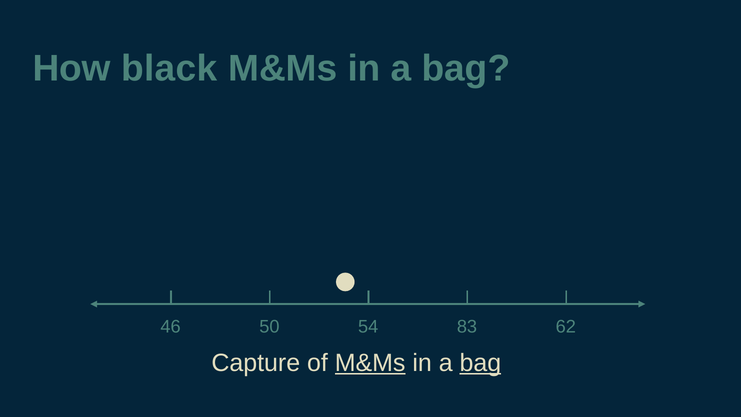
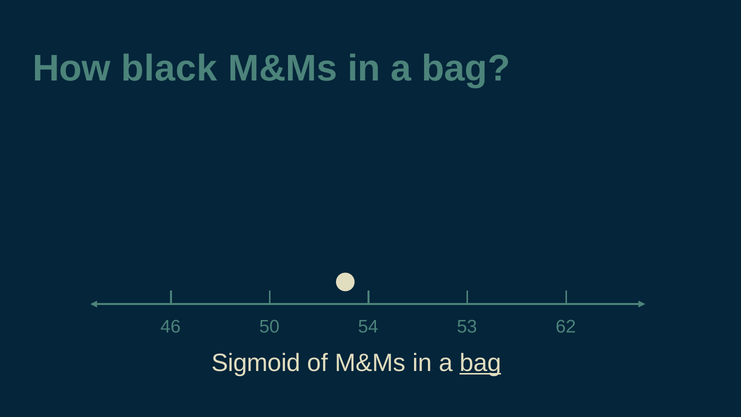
83: 83 -> 53
Capture: Capture -> Sigmoid
M&Ms at (370, 363) underline: present -> none
